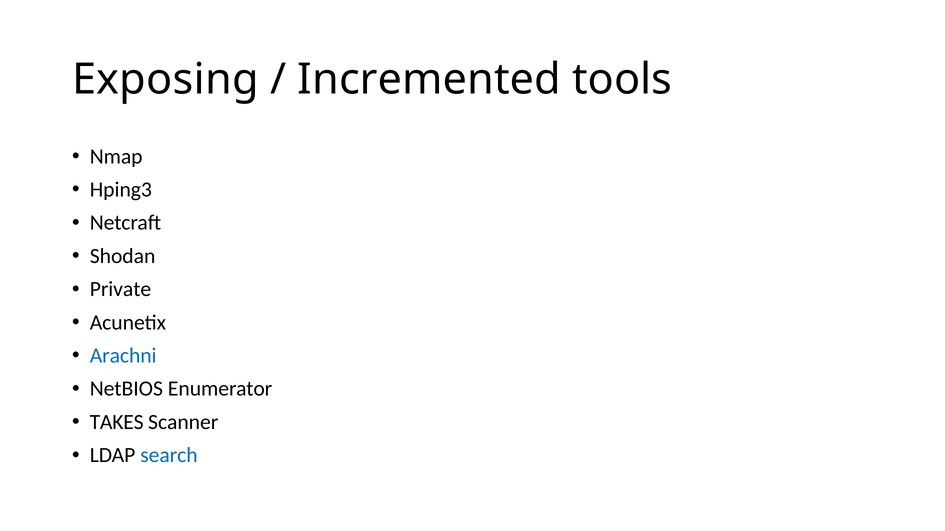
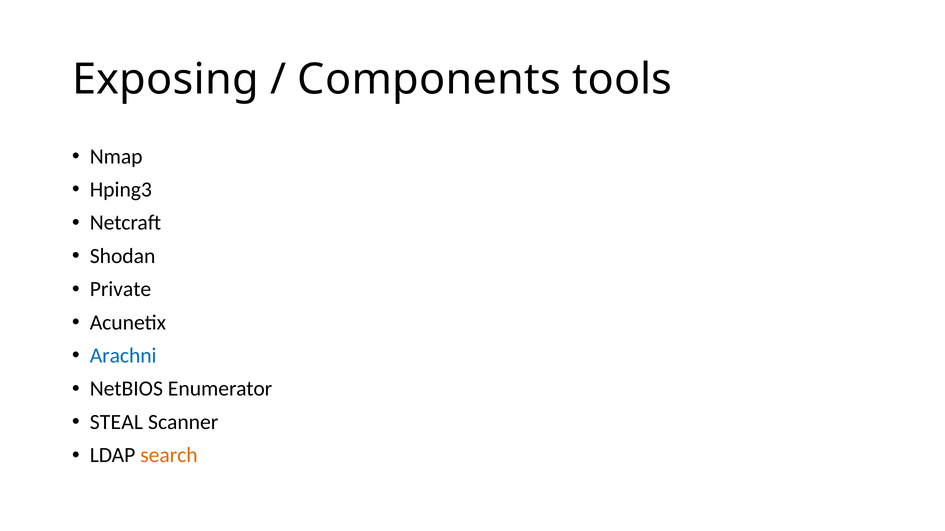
Incremented: Incremented -> Components
TAKES: TAKES -> STEAL
search colour: blue -> orange
